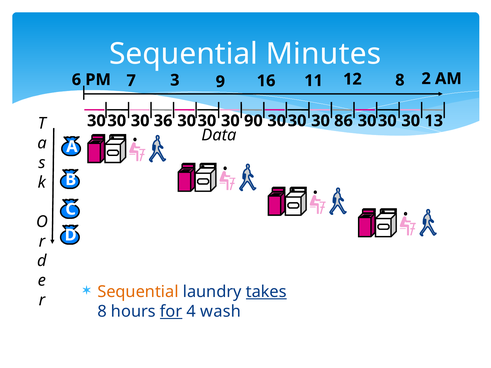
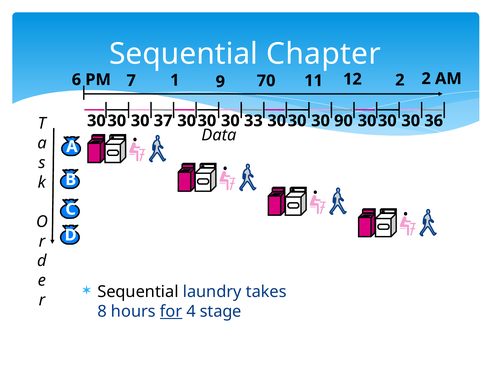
Minutes: Minutes -> Chapter
3: 3 -> 1
16: 16 -> 70
12 8: 8 -> 2
36: 36 -> 37
90: 90 -> 33
86: 86 -> 90
13: 13 -> 36
Sequential at (138, 292) colour: orange -> black
takes underline: present -> none
wash: wash -> stage
